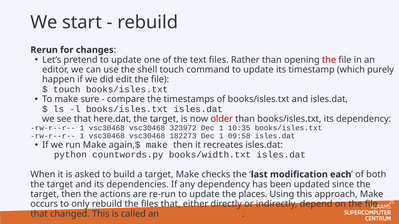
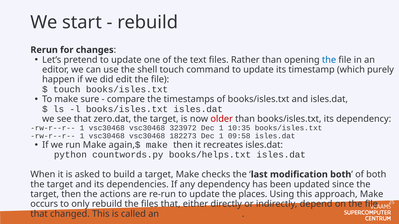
the at (329, 60) colour: red -> blue
here.dat: here.dat -> zero.dat
books/width.txt: books/width.txt -> books/helps.txt
modification each: each -> both
